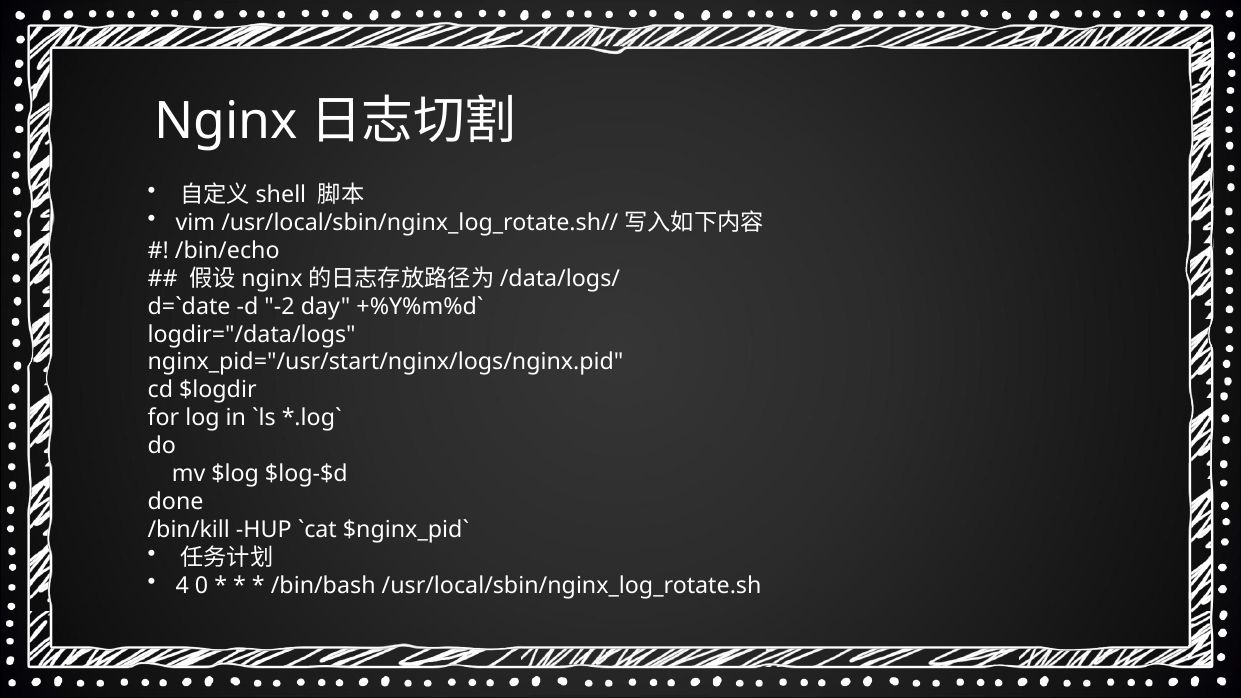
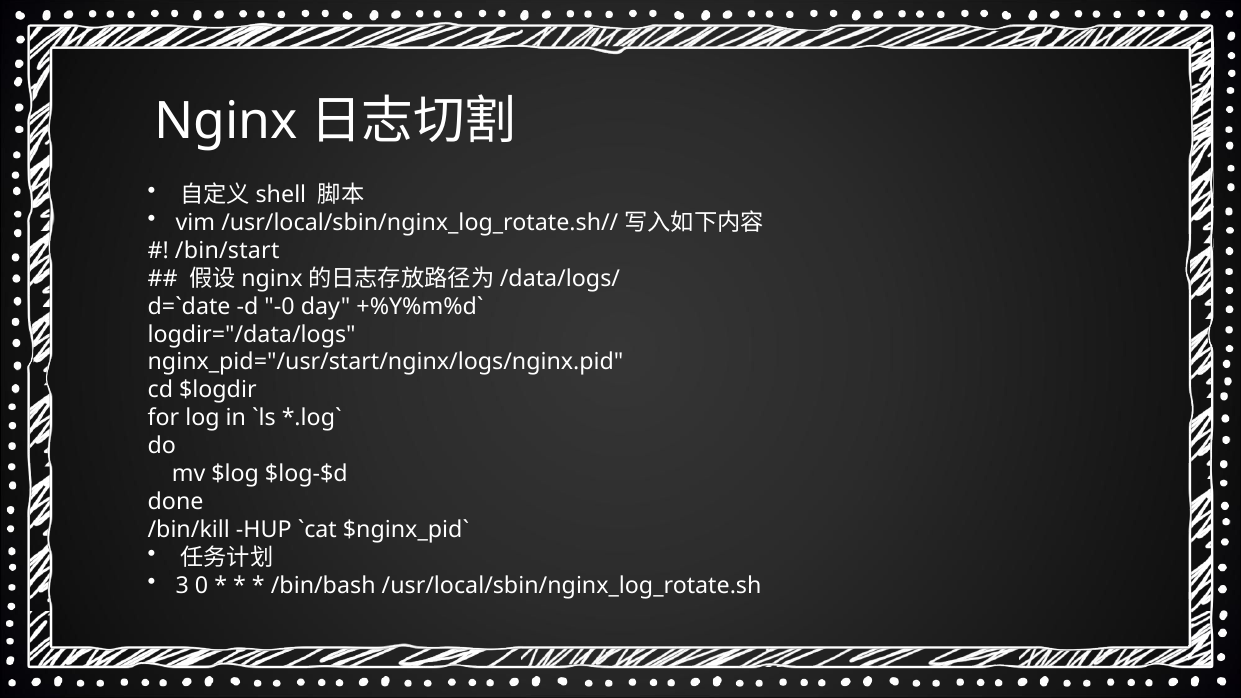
/bin/echo: /bin/echo -> /bin/start
-2: -2 -> -0
4: 4 -> 3
